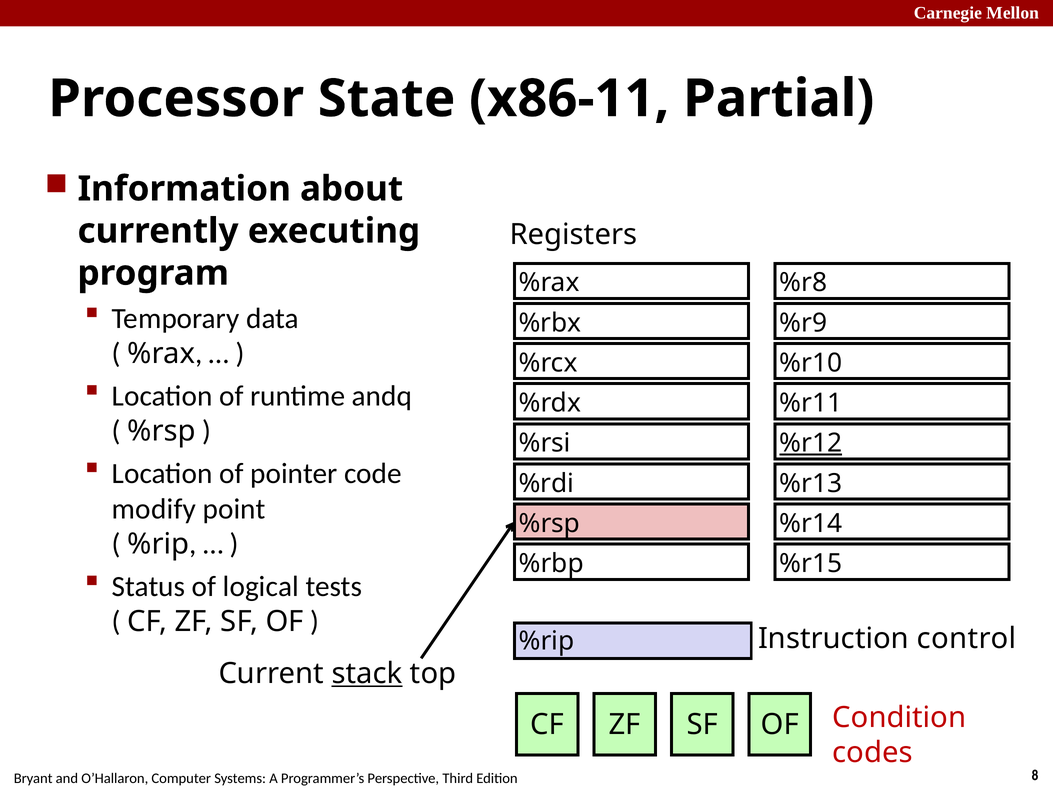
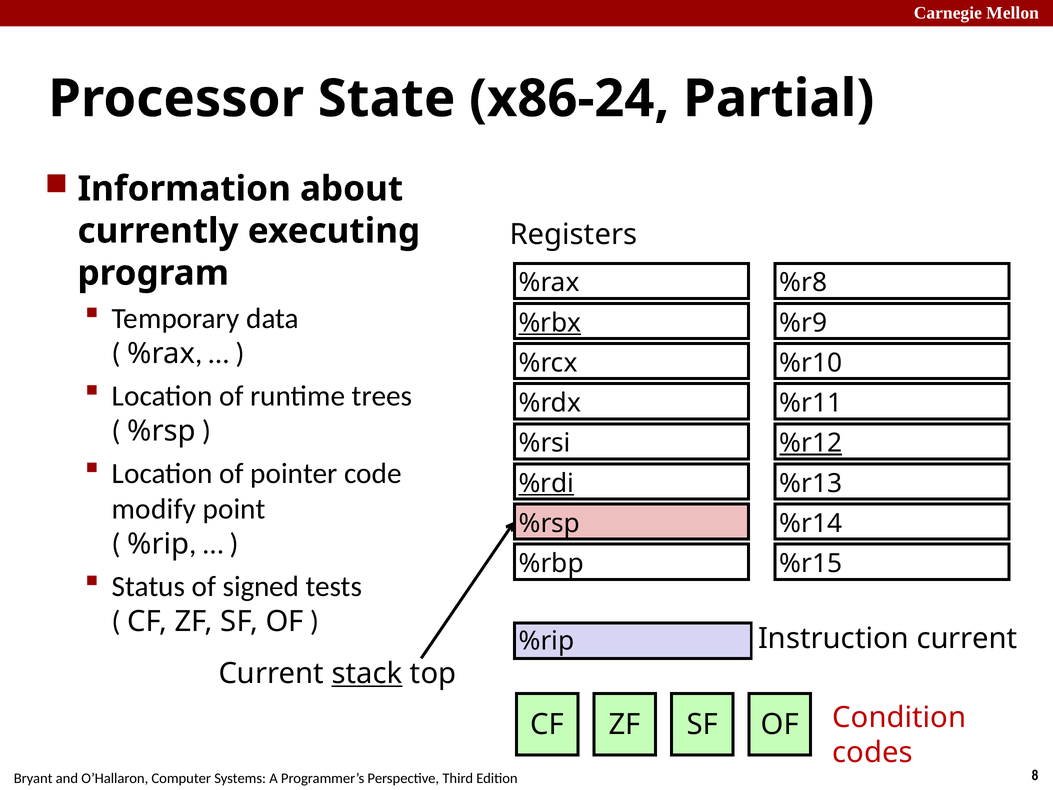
x86-11: x86-11 -> x86-24
%rbx underline: none -> present
andq: andq -> trees
%rdi underline: none -> present
logical: logical -> signed
Instruction control: control -> current
